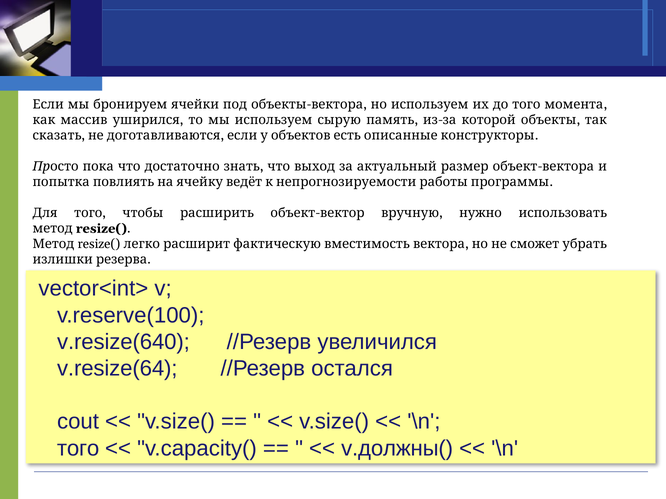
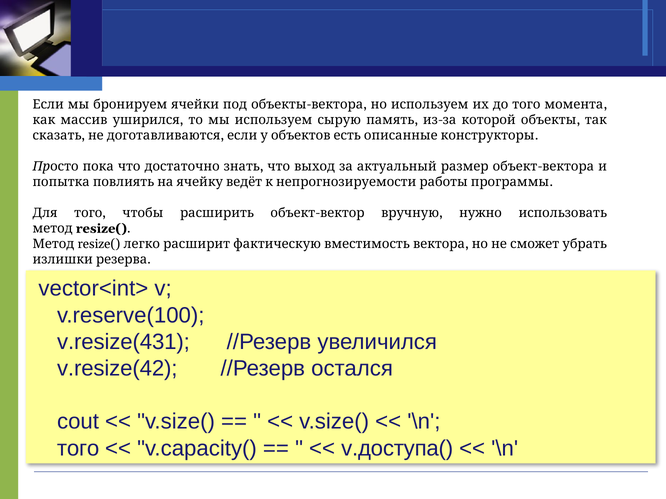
v.resize(640: v.resize(640 -> v.resize(431
v.resize(64: v.resize(64 -> v.resize(42
v.должны(: v.должны( -> v.доступа(
